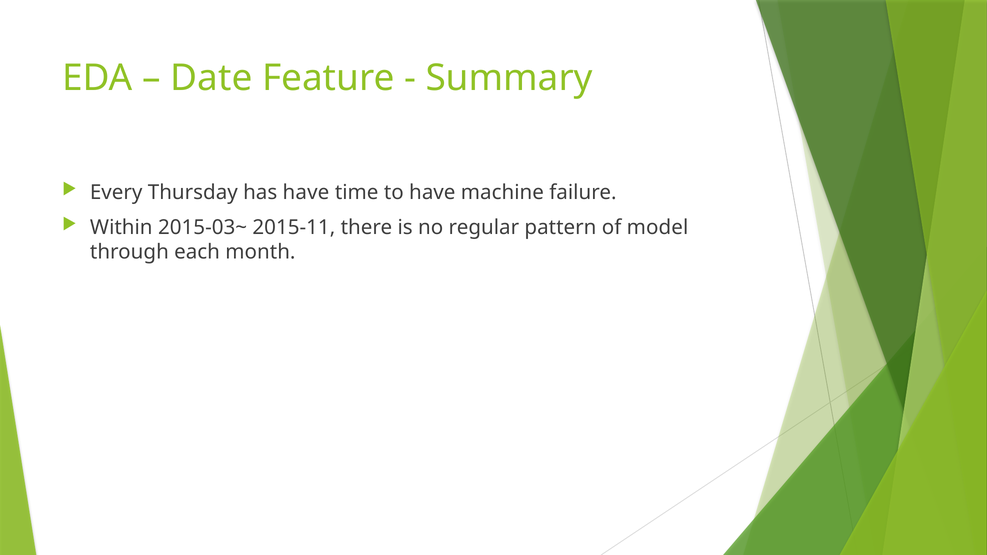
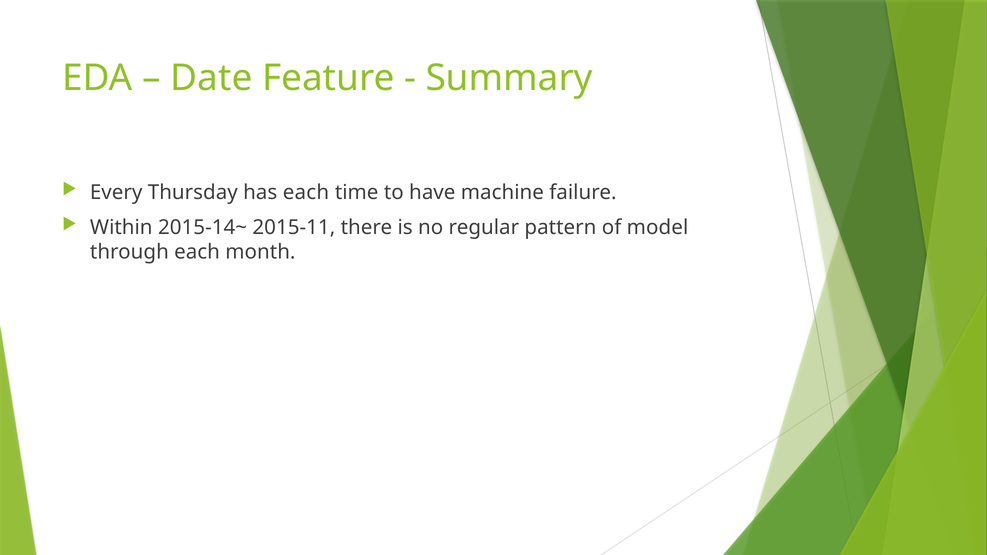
has have: have -> each
2015-03~: 2015-03~ -> 2015-14~
